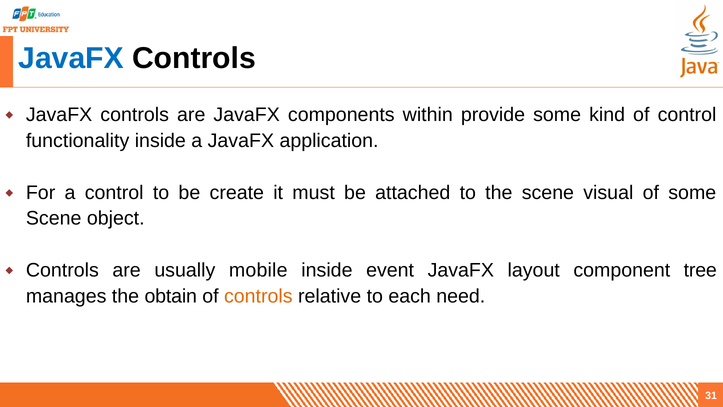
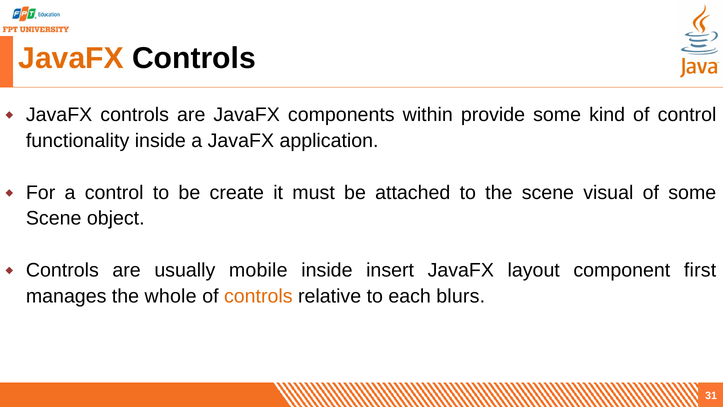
JavaFX at (71, 58) colour: blue -> orange
event: event -> insert
tree: tree -> first
obtain: obtain -> whole
need: need -> blurs
